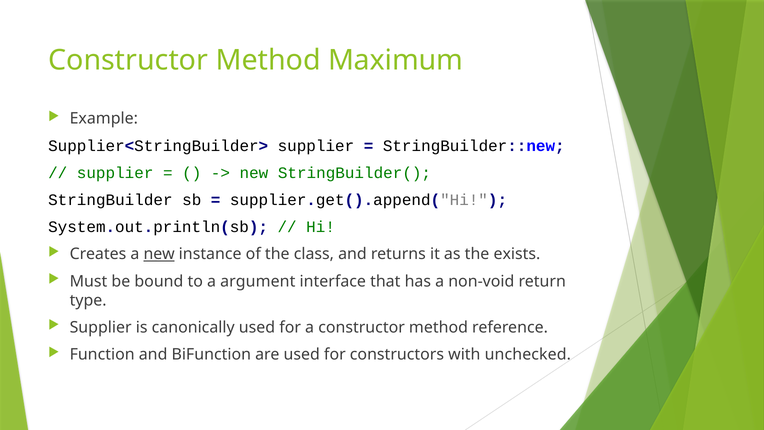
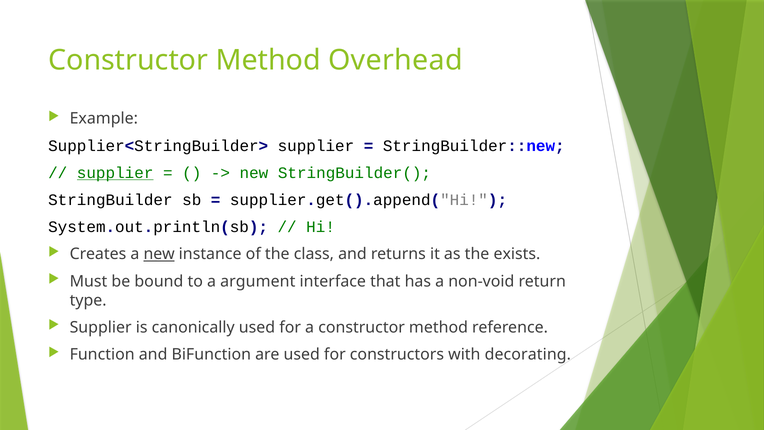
Maximum: Maximum -> Overhead
supplier at (115, 173) underline: none -> present
unchecked: unchecked -> decorating
